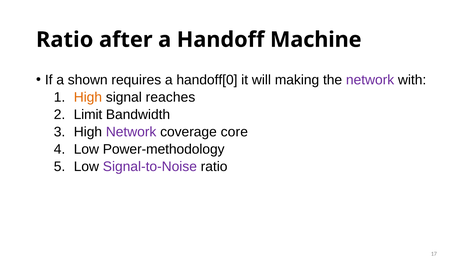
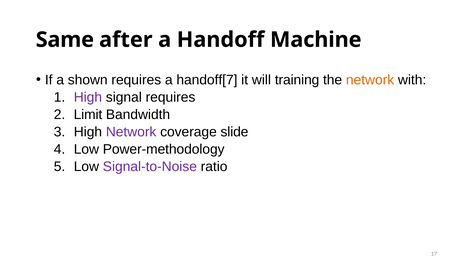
Ratio at (65, 40): Ratio -> Same
handoff[0: handoff[0 -> handoff[7
making: making -> training
network at (370, 80) colour: purple -> orange
High at (88, 97) colour: orange -> purple
signal reaches: reaches -> requires
core: core -> slide
